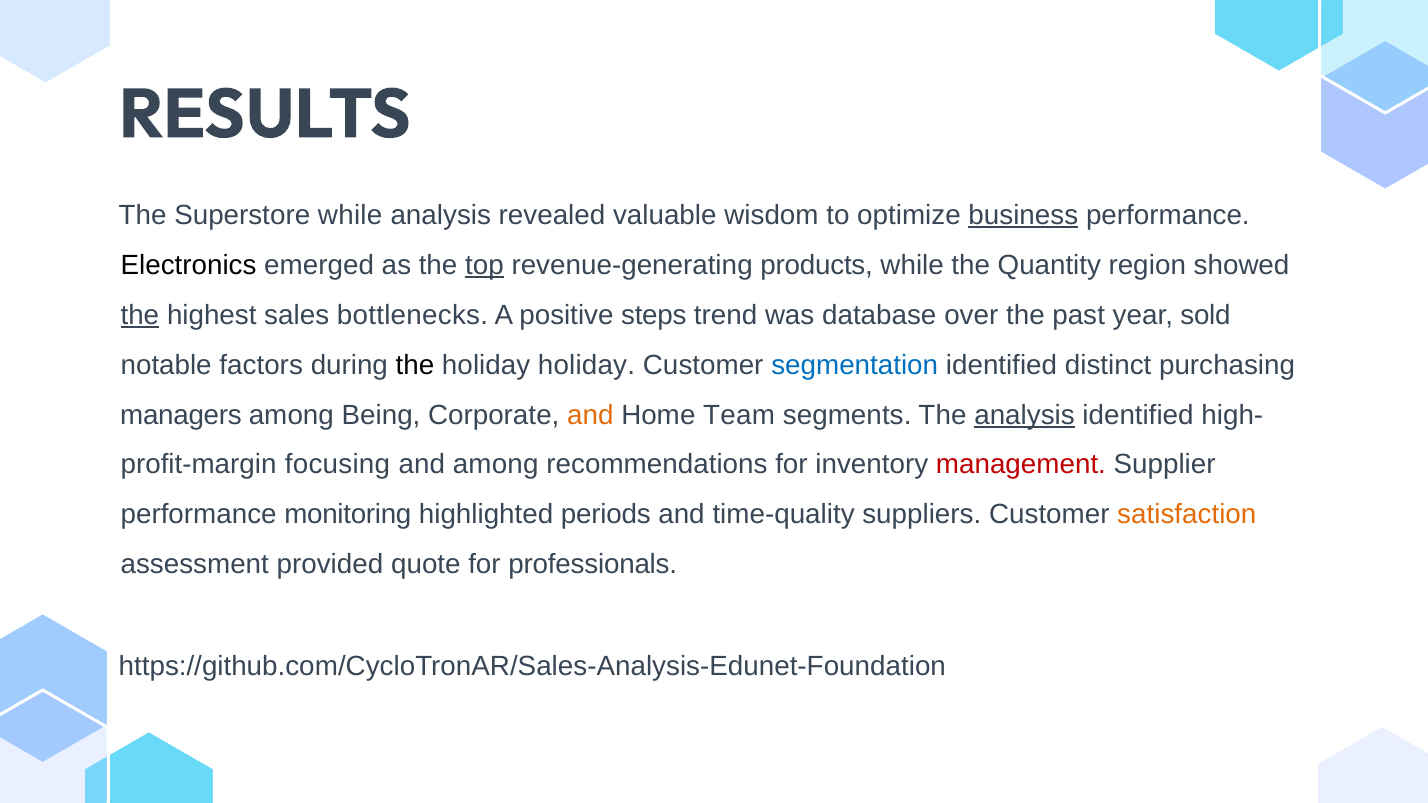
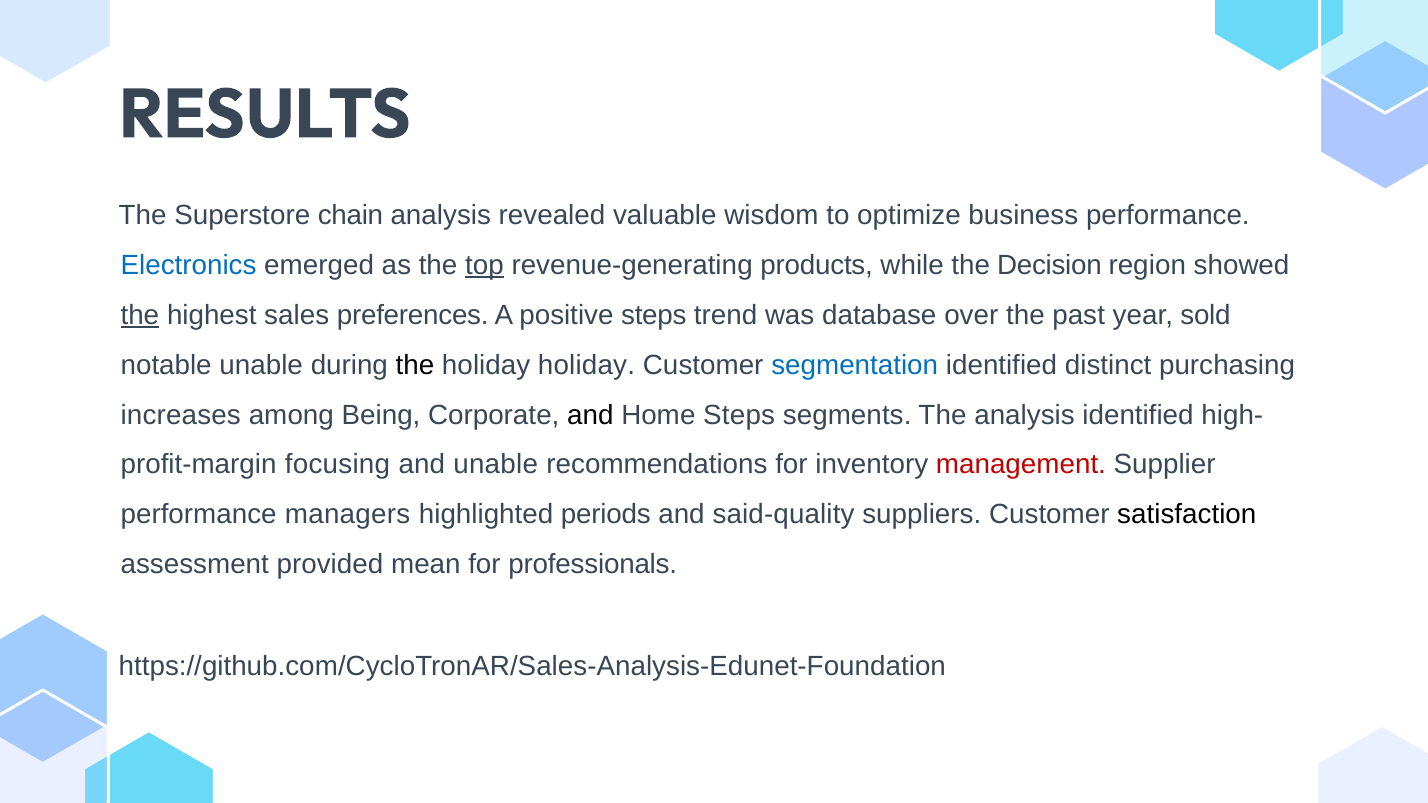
Superstore while: while -> chain
business underline: present -> none
Electronics colour: black -> blue
Quantity: Quantity -> Decision
bottlenecks: bottlenecks -> preferences
notable factors: factors -> unable
managers: managers -> increases
and at (590, 415) colour: orange -> black
Home Team: Team -> Steps
analysis at (1025, 415) underline: present -> none
and among: among -> unable
monitoring: monitoring -> managers
time-quality: time-quality -> said-quality
satisfaction colour: orange -> black
quote: quote -> mean
